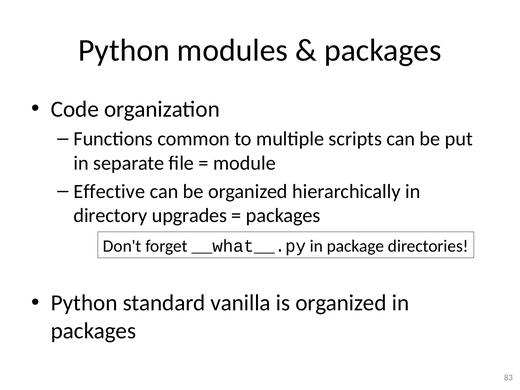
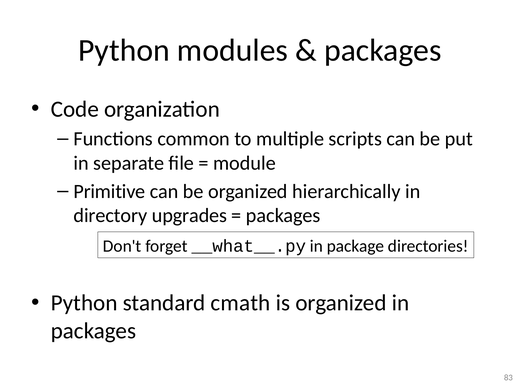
Effective: Effective -> Primitive
vanilla: vanilla -> cmath
